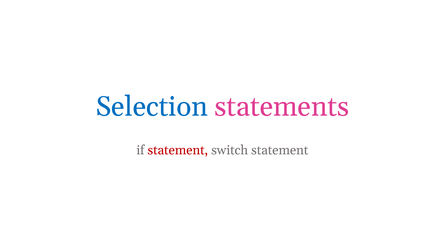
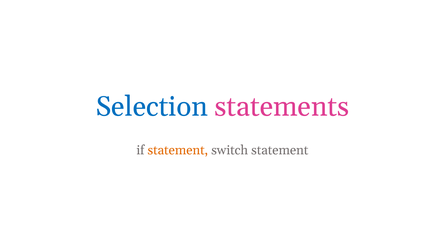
statement at (178, 151) colour: red -> orange
